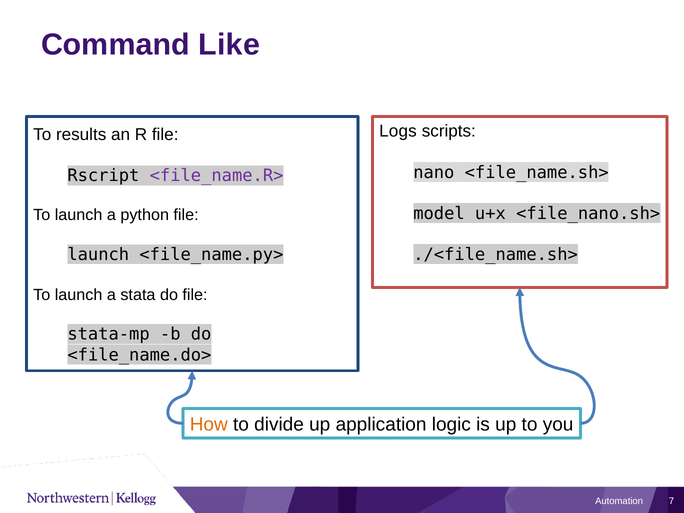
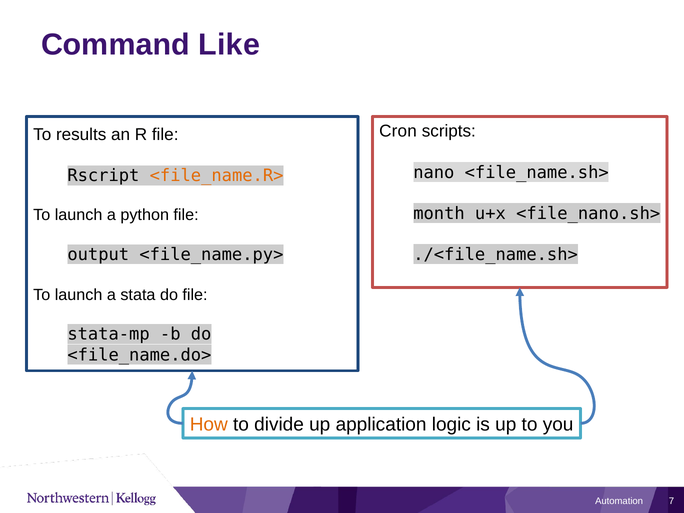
Logs: Logs -> Cron
<file_name.R> colour: purple -> orange
model: model -> month
launch at (98, 255): launch -> output
